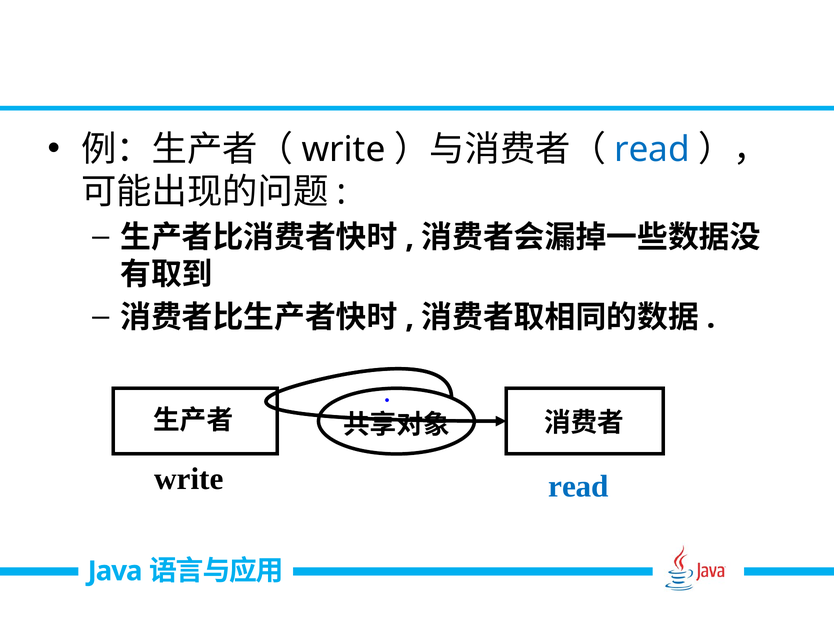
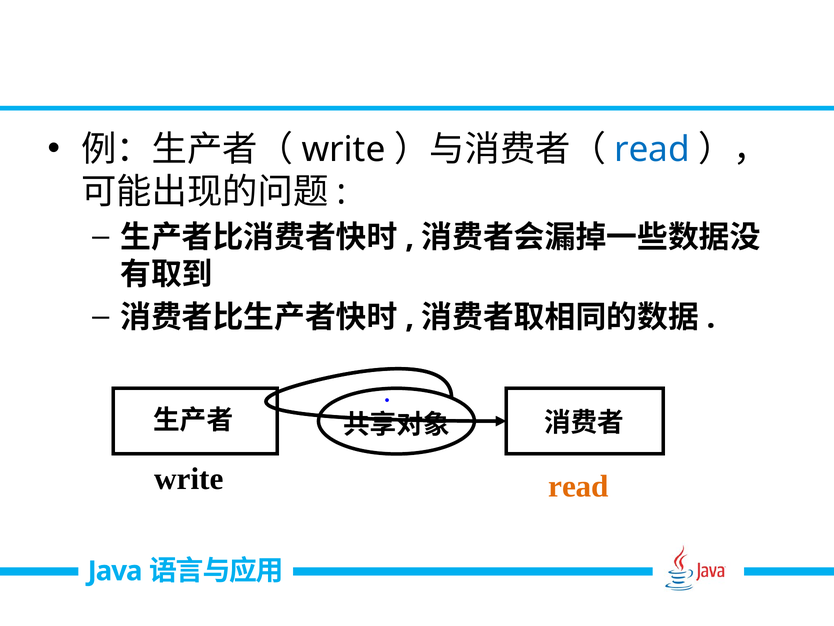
read at (579, 486) colour: blue -> orange
